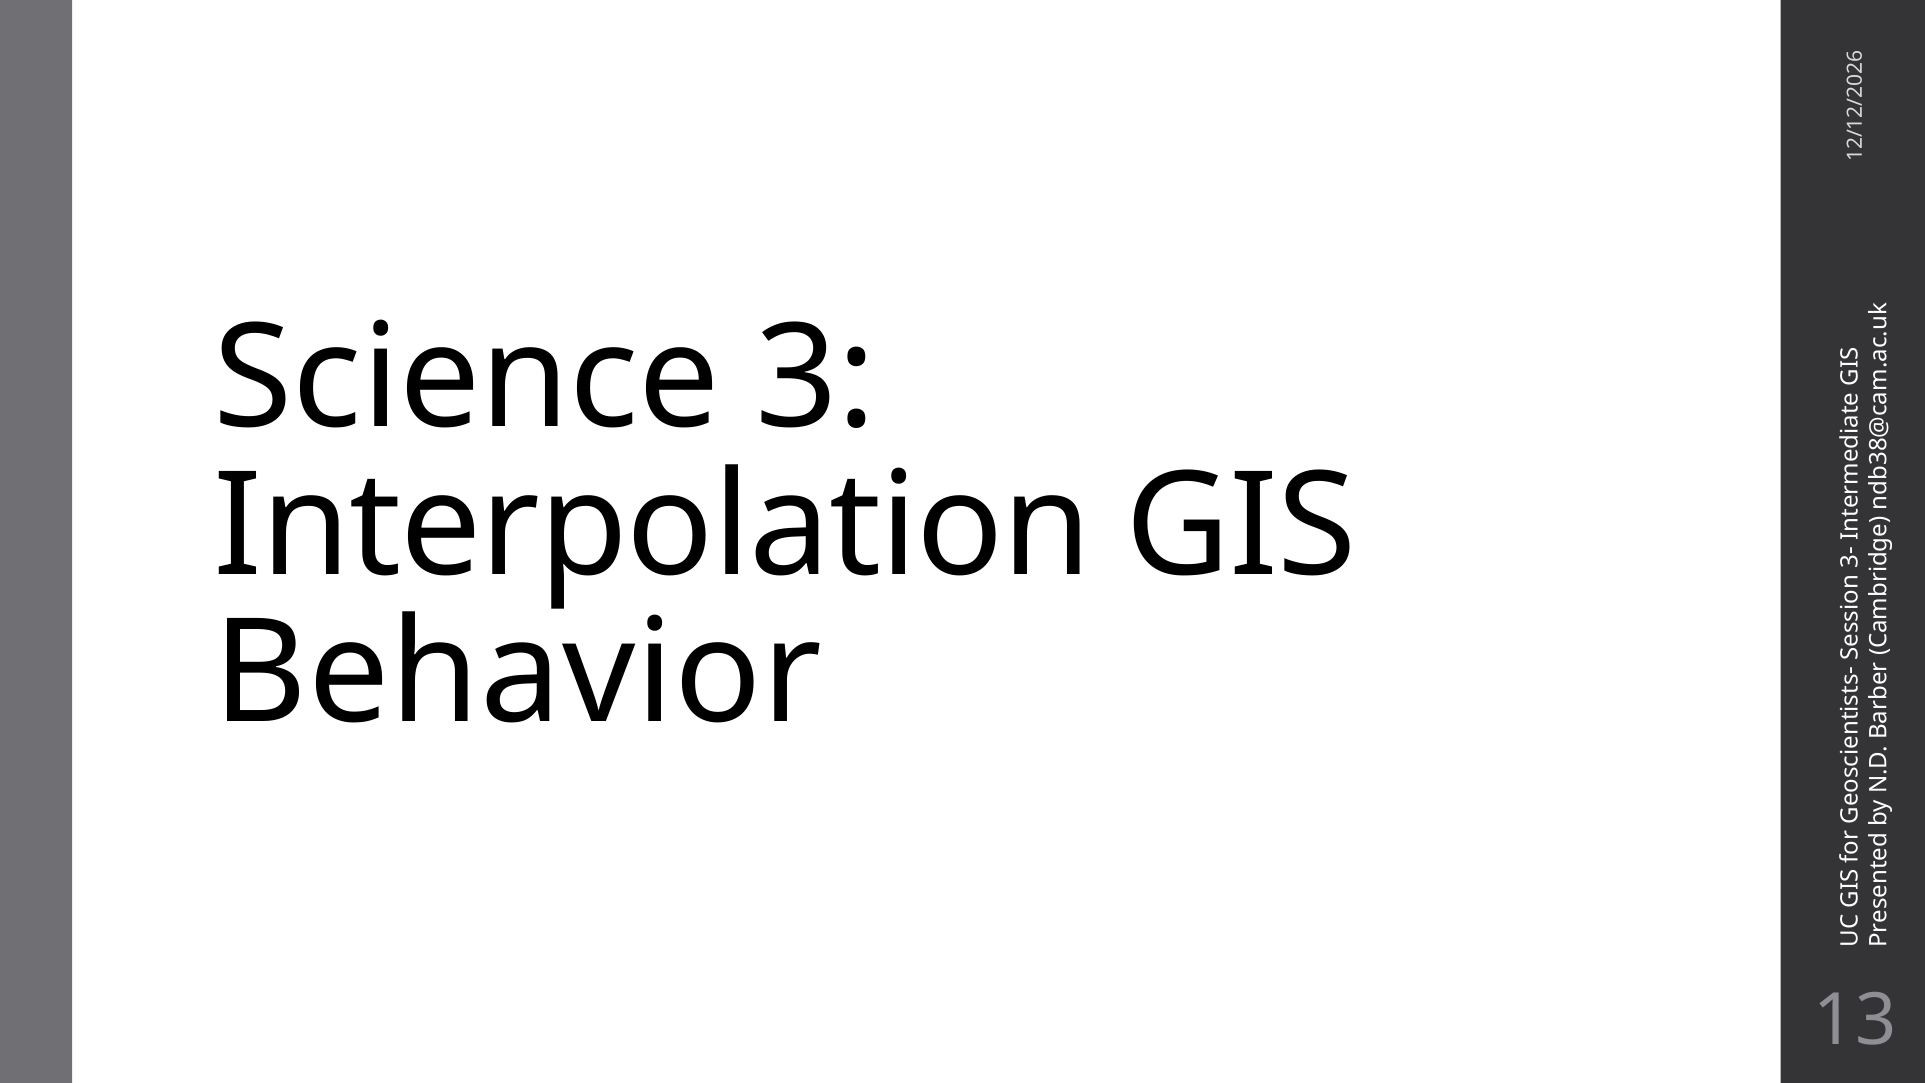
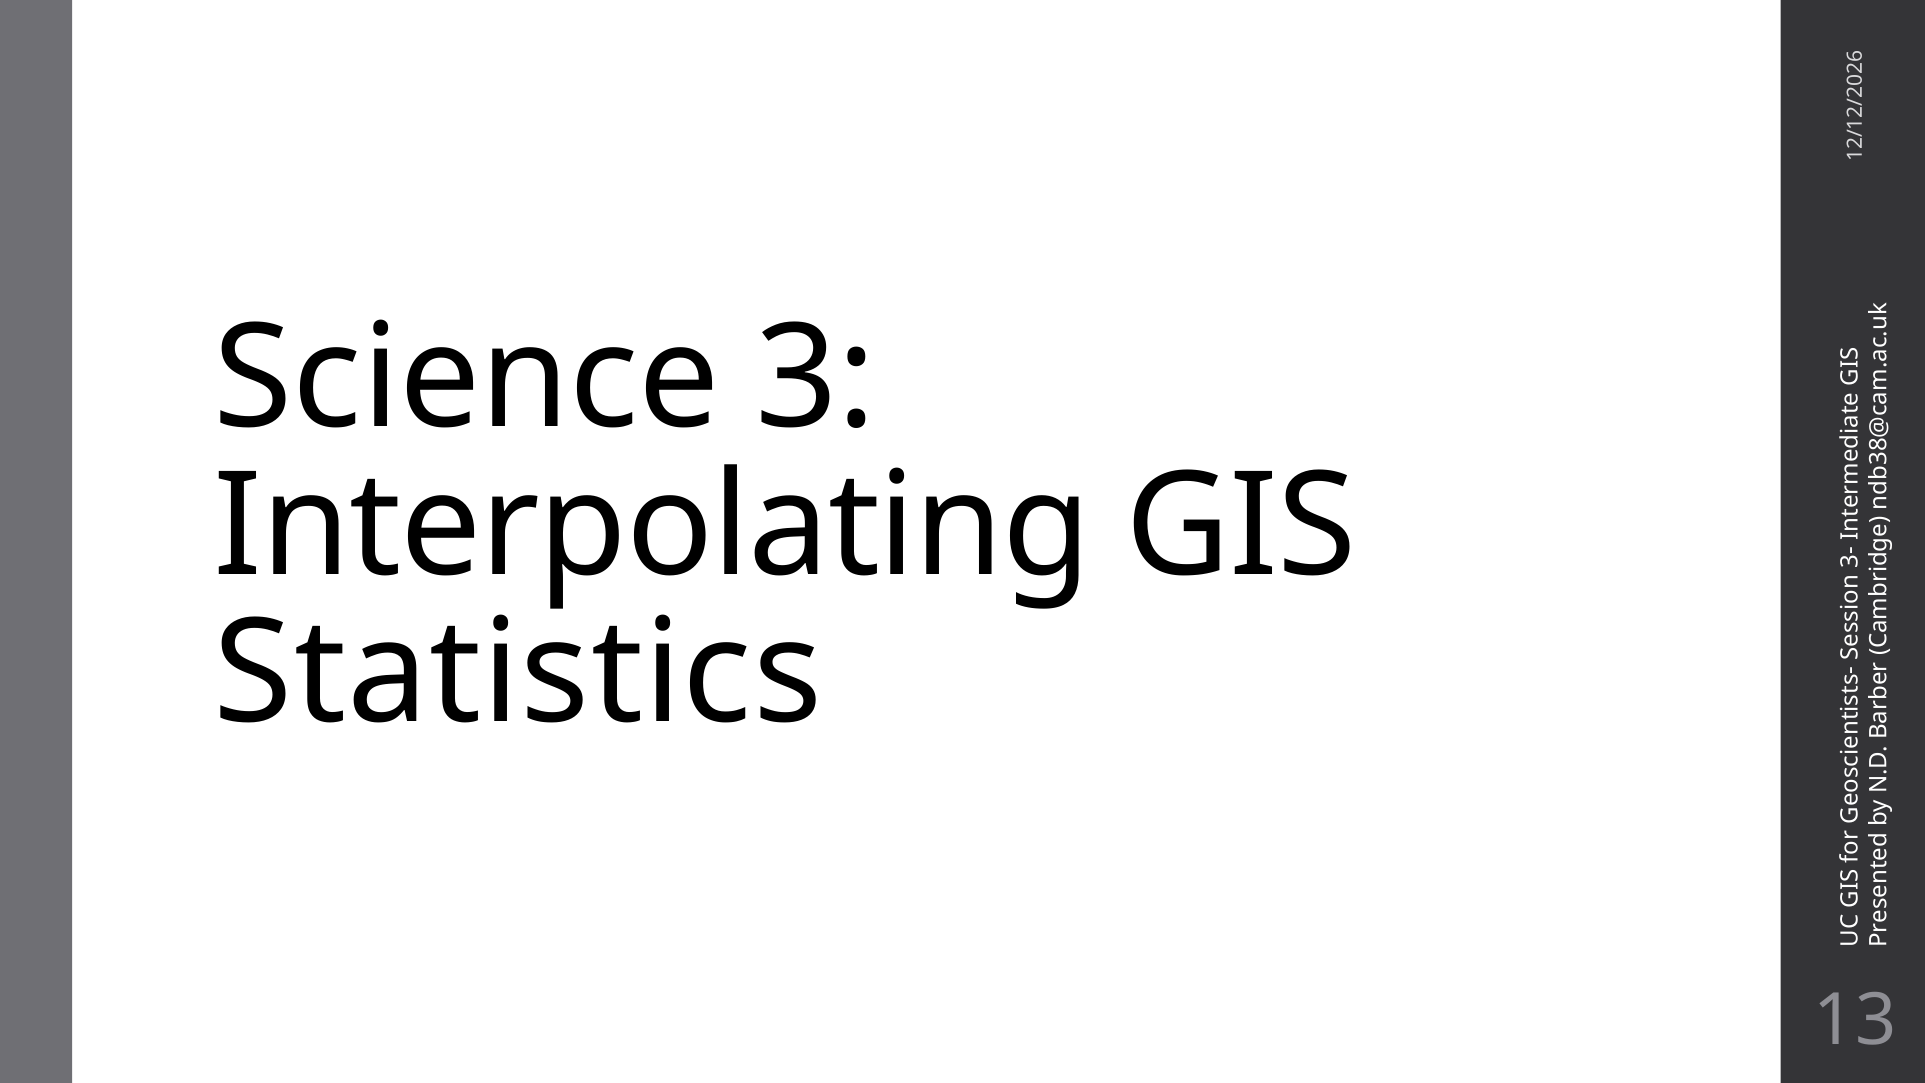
Interpolation: Interpolation -> Interpolating
Behavior: Behavior -> Statistics
